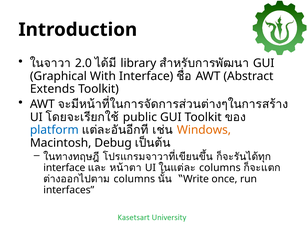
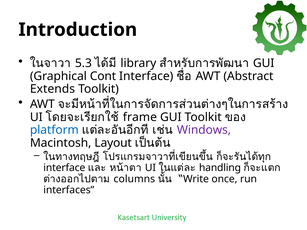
2.0: 2.0 -> 5.3
With: With -> Cont
public: public -> frame
Windows colour: orange -> purple
Debug: Debug -> Layout
columns at (220, 168): columns -> handling
